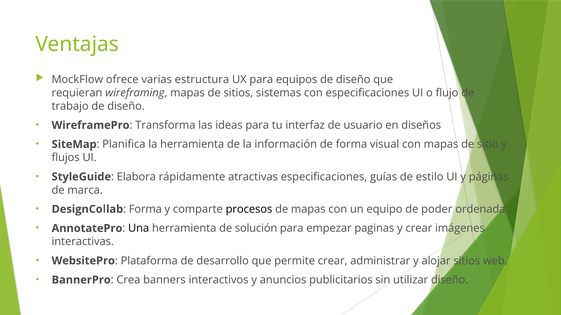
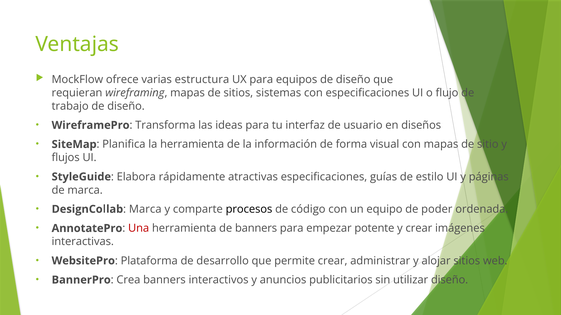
DesignCollab Forma: Forma -> Marca
de mapas: mapas -> código
Una colour: black -> red
de solución: solución -> banners
paginas: paginas -> potente
